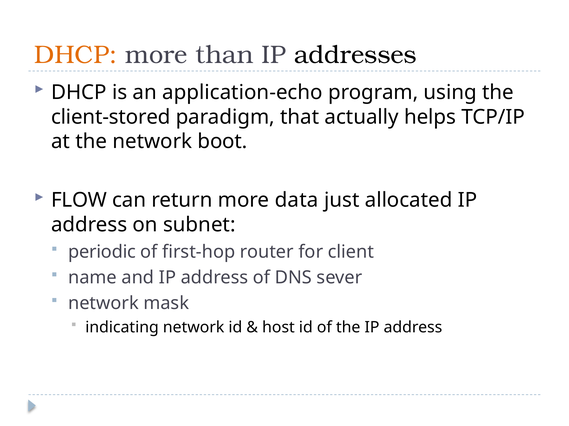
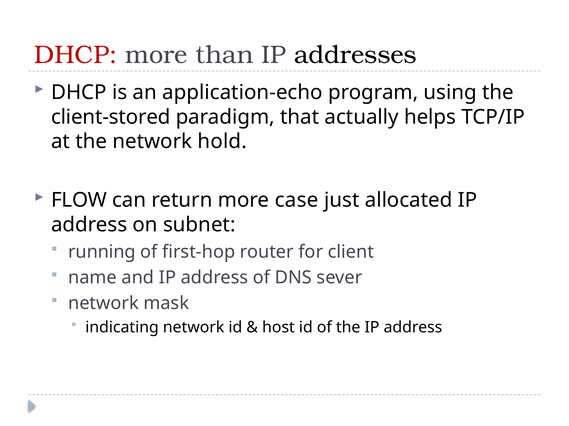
DHCP at (76, 55) colour: orange -> red
boot: boot -> hold
data: data -> case
periodic: periodic -> running
